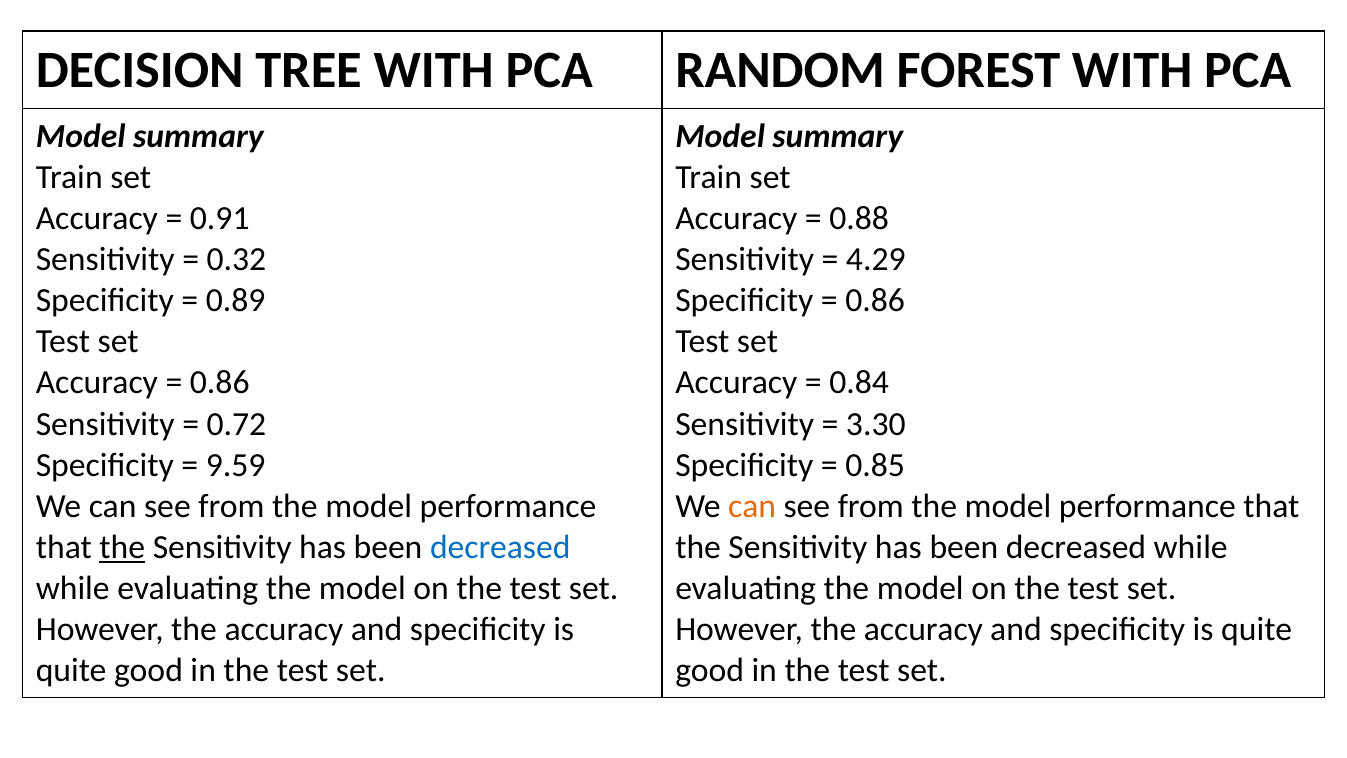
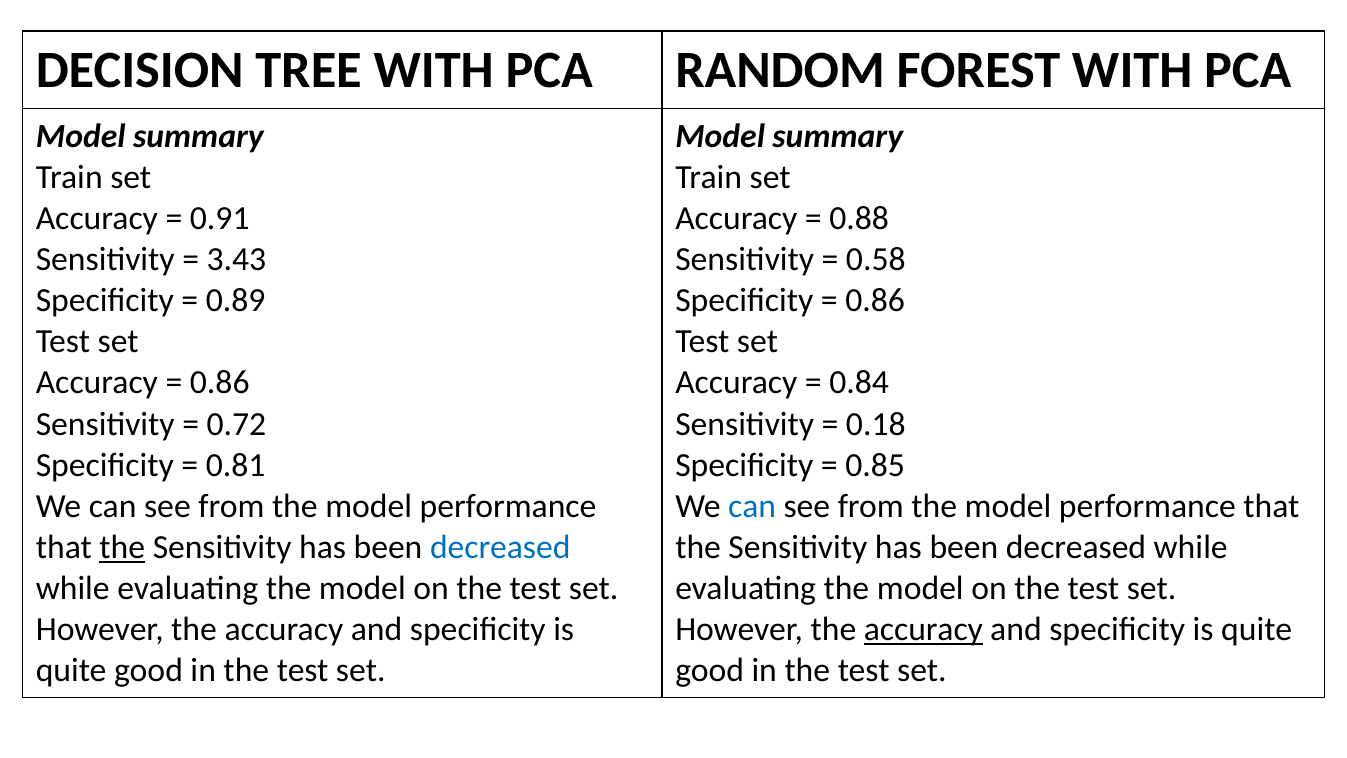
0.32: 0.32 -> 3.43
4.29: 4.29 -> 0.58
3.30: 3.30 -> 0.18
9.59: 9.59 -> 0.81
can at (752, 506) colour: orange -> blue
accuracy at (923, 629) underline: none -> present
